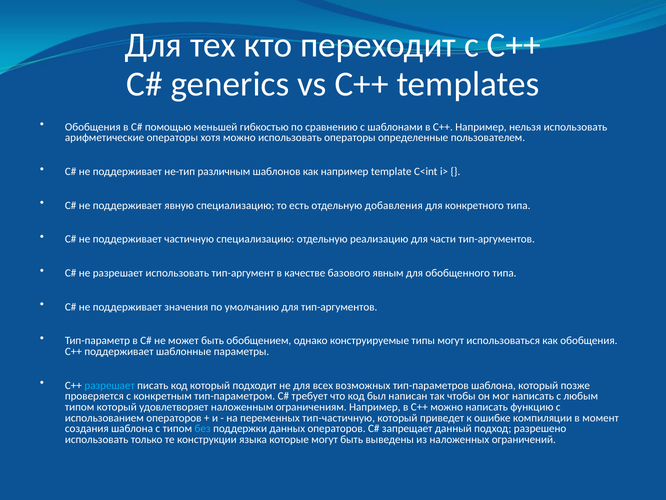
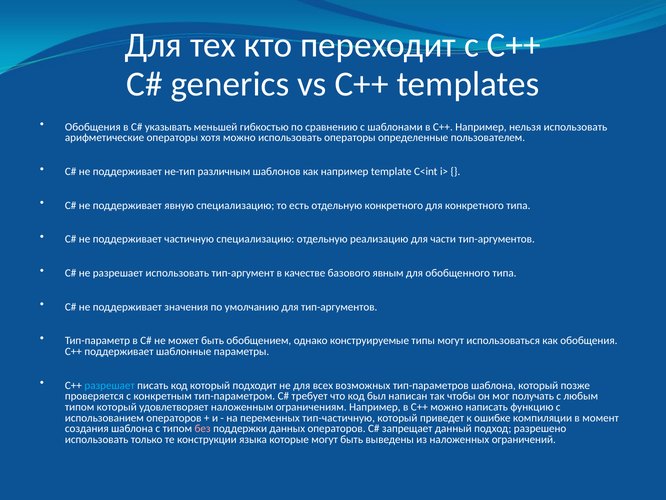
помощью: помощью -> указывать
отдельную добавления: добавления -> конкретного
мог написать: написать -> получать
без colour: light blue -> pink
